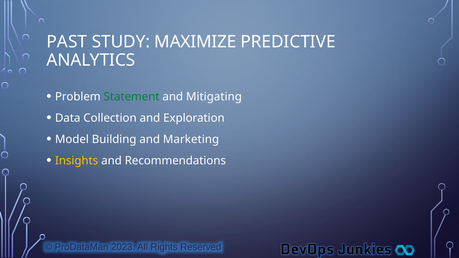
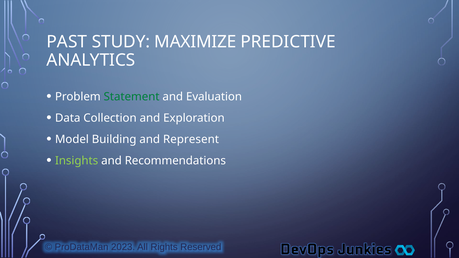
Mitigating: Mitigating -> Evaluation
Marketing: Marketing -> Represent
Insights colour: yellow -> light green
